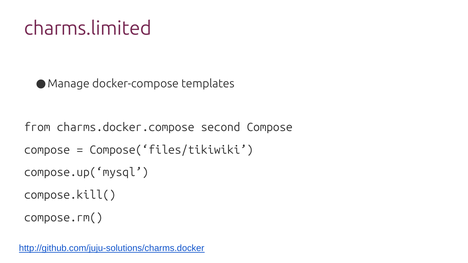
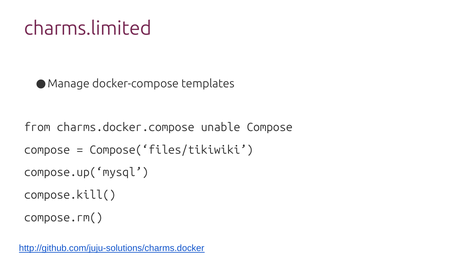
second: second -> unable
